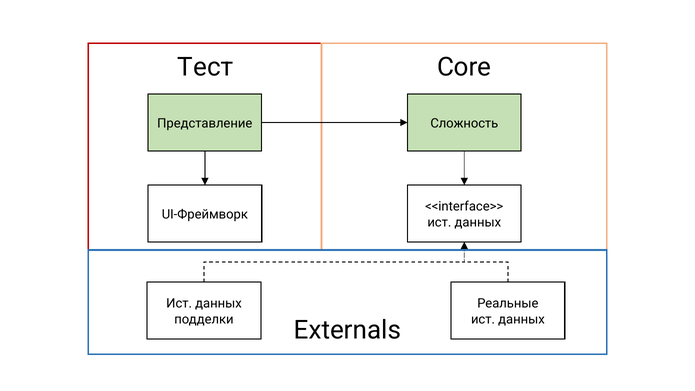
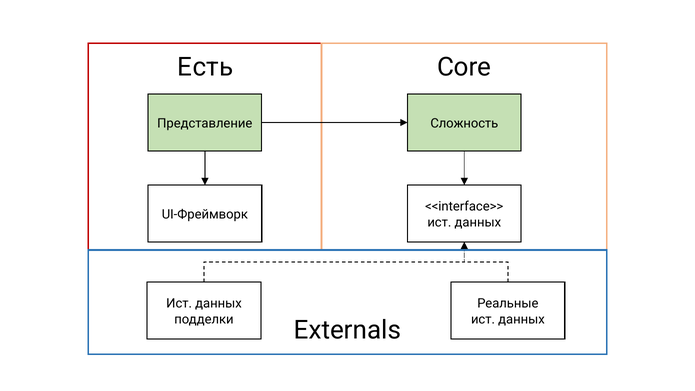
Тест: Тест -> Есть
